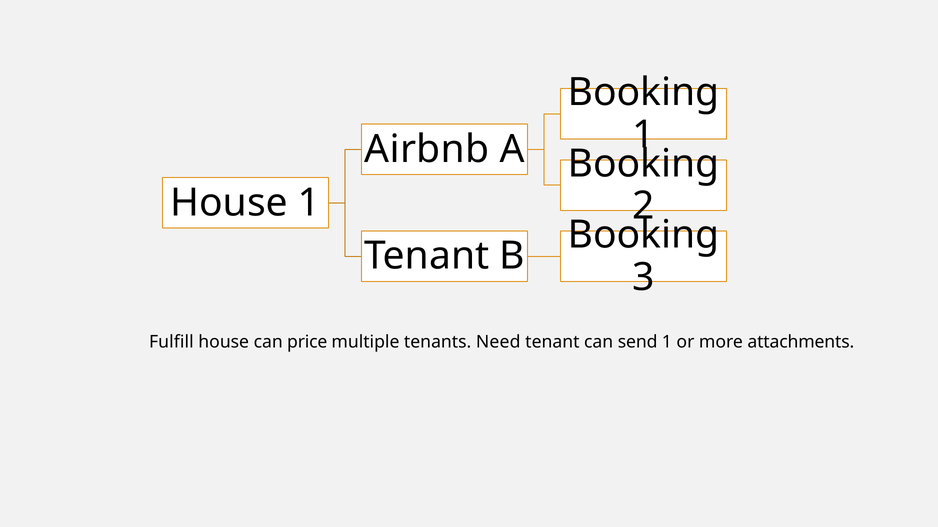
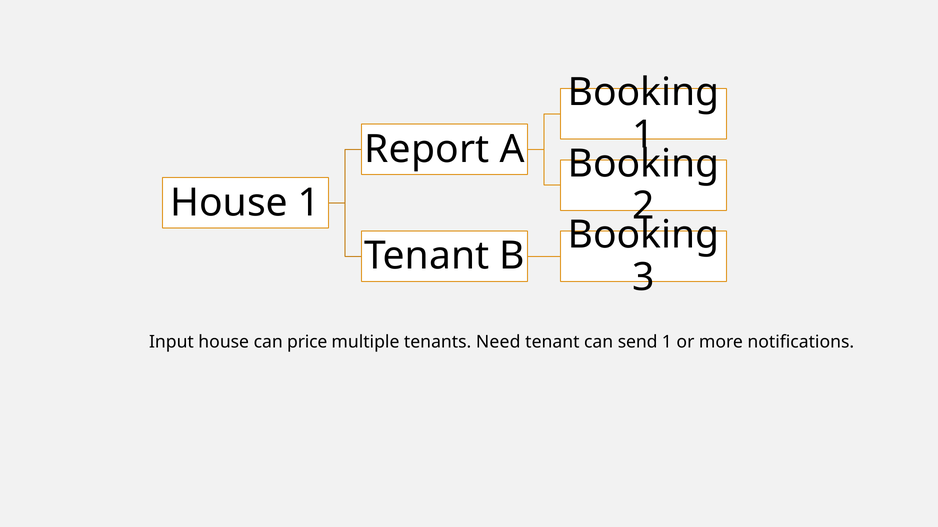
Airbnb: Airbnb -> Report
Fulfill: Fulfill -> Input
attachments: attachments -> notifications
